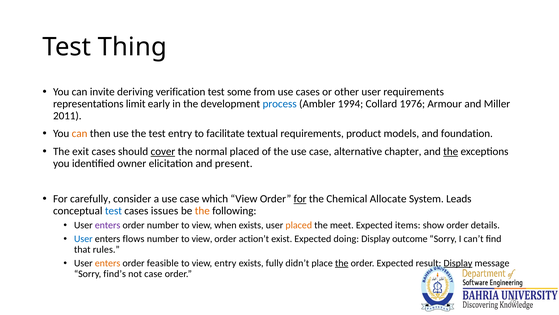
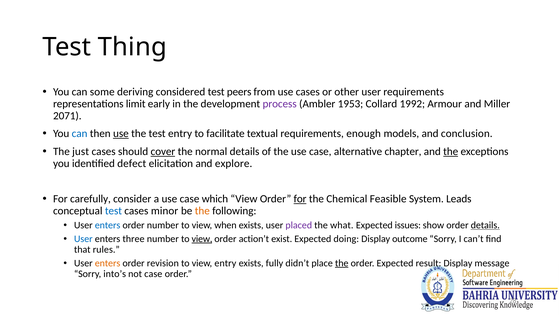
invite: invite -> some
verification: verification -> considered
some: some -> peers
process colour: blue -> purple
1994: 1994 -> 1953
1976: 1976 -> 1992
2011: 2011 -> 2071
can at (80, 133) colour: orange -> blue
use at (121, 133) underline: none -> present
product: product -> enough
foundation: foundation -> conclusion
exit: exit -> just
normal placed: placed -> details
owner: owner -> defect
present: present -> explore
Allocate: Allocate -> Feasible
issues: issues -> minor
enters at (108, 225) colour: purple -> blue
placed at (299, 225) colour: orange -> purple
meet: meet -> what
items: items -> issues
details at (485, 225) underline: none -> present
flows: flows -> three
view at (202, 238) underline: none -> present
feasible: feasible -> revision
Display at (458, 263) underline: present -> none
find’s: find’s -> into’s
